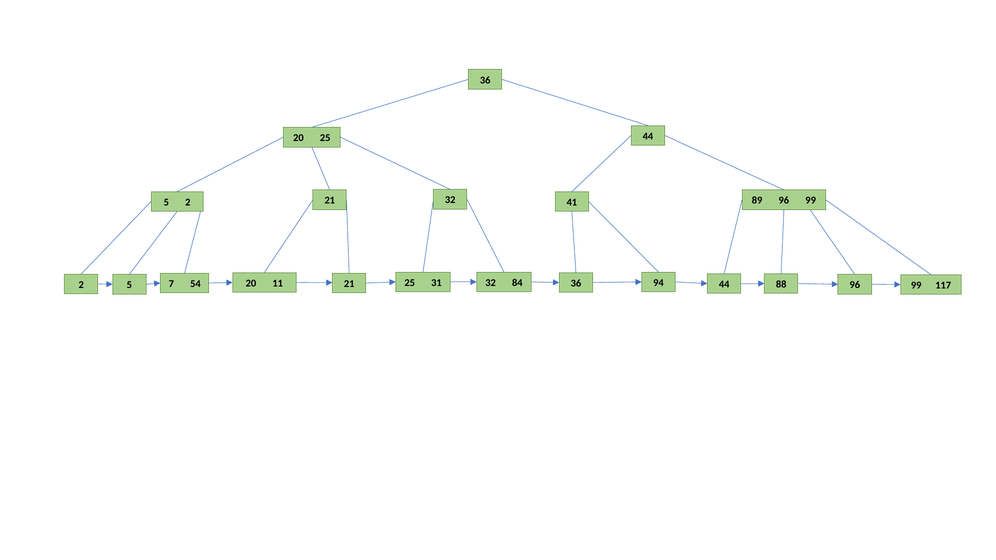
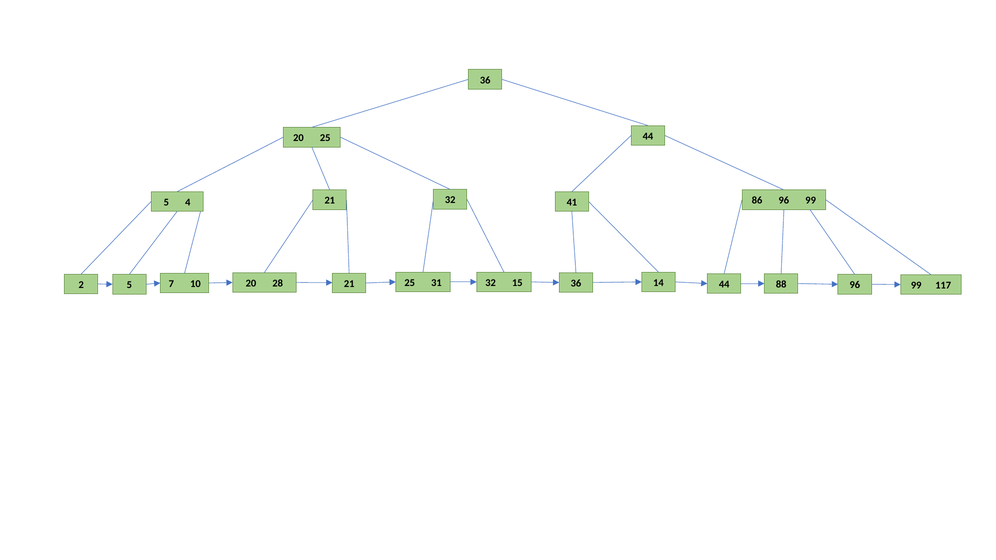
5 2: 2 -> 4
89: 89 -> 86
84: 84 -> 15
11: 11 -> 28
94: 94 -> 14
54: 54 -> 10
